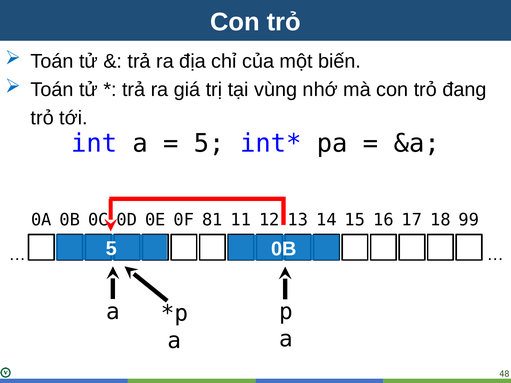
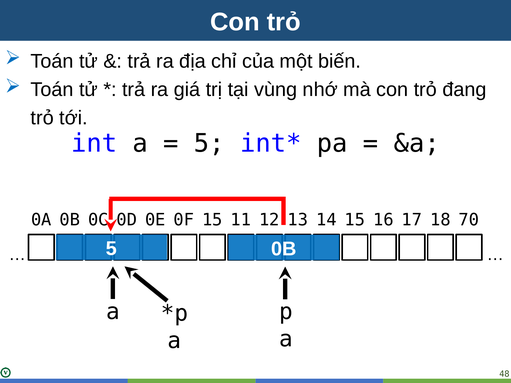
0F 81: 81 -> 15
99: 99 -> 70
